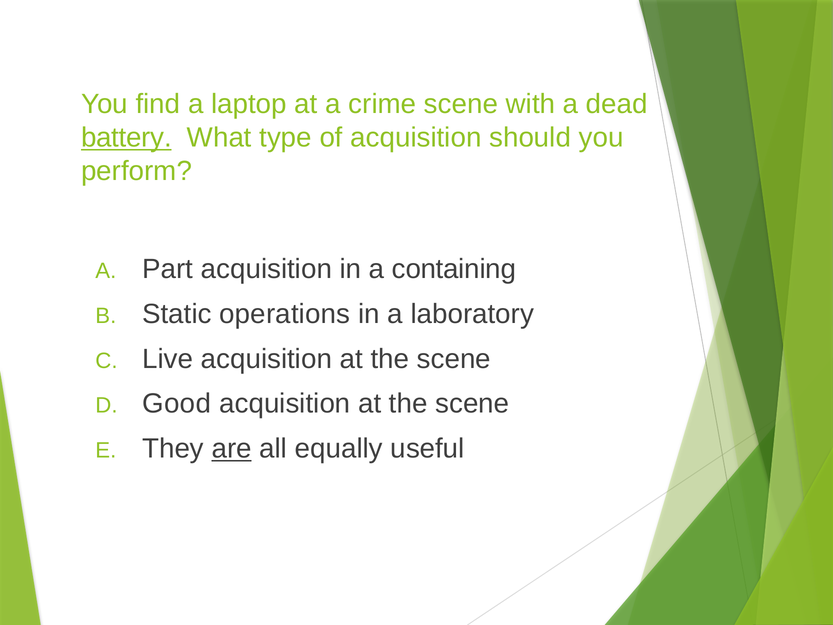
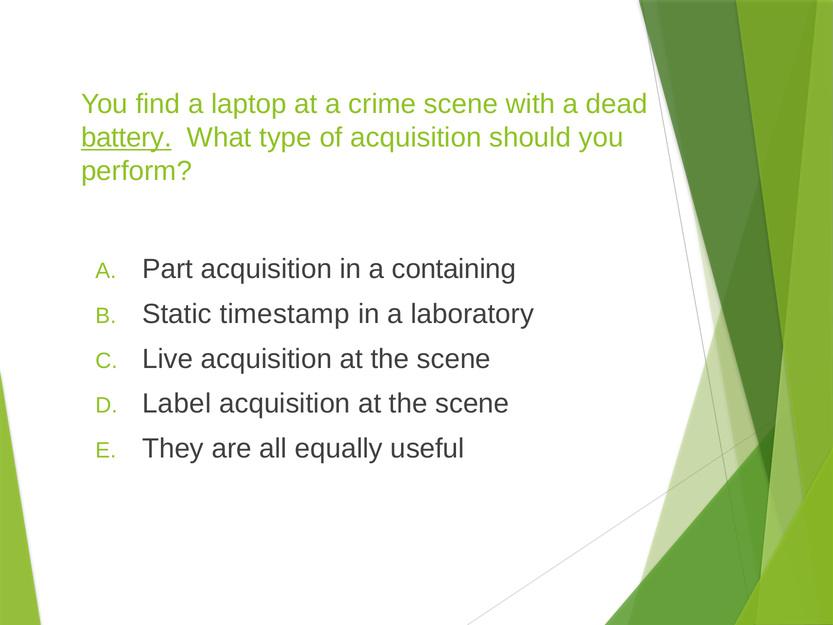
operations: operations -> timestamp
Good: Good -> Label
are underline: present -> none
